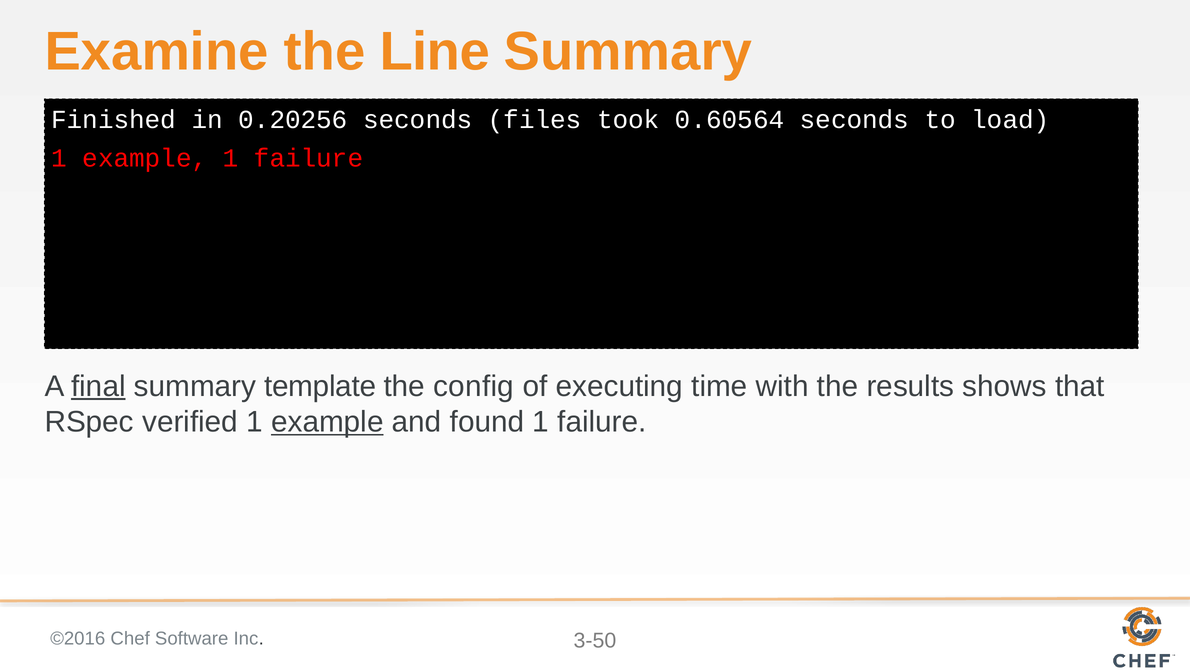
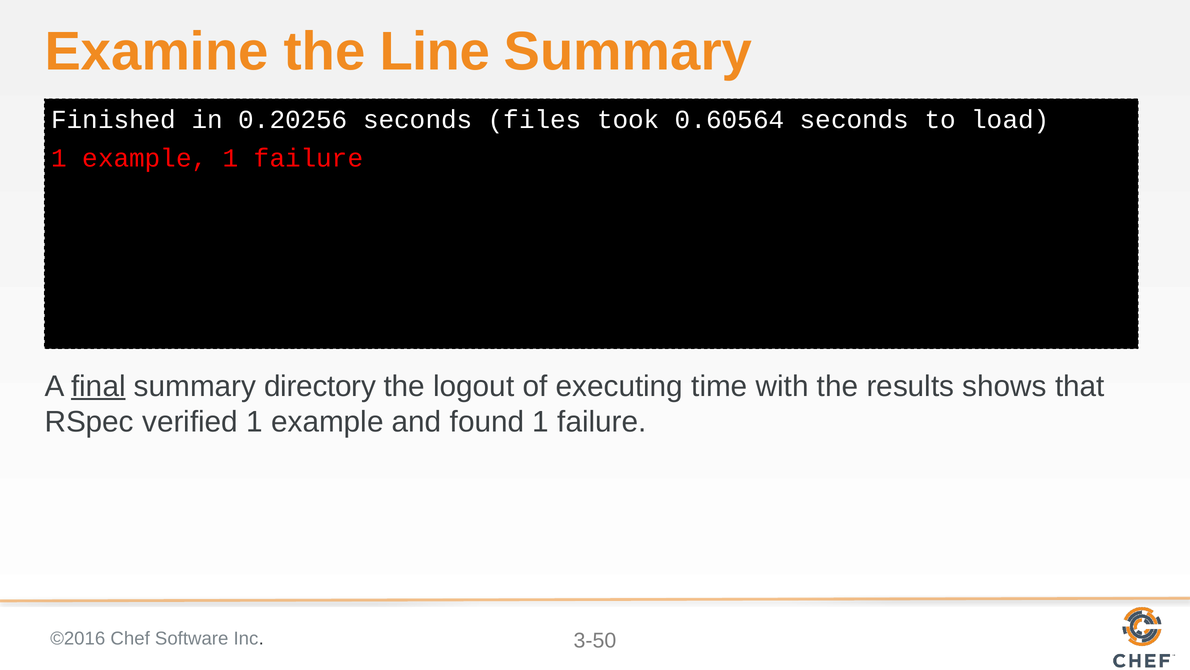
template: template -> directory
config: config -> logout
example at (327, 422) underline: present -> none
